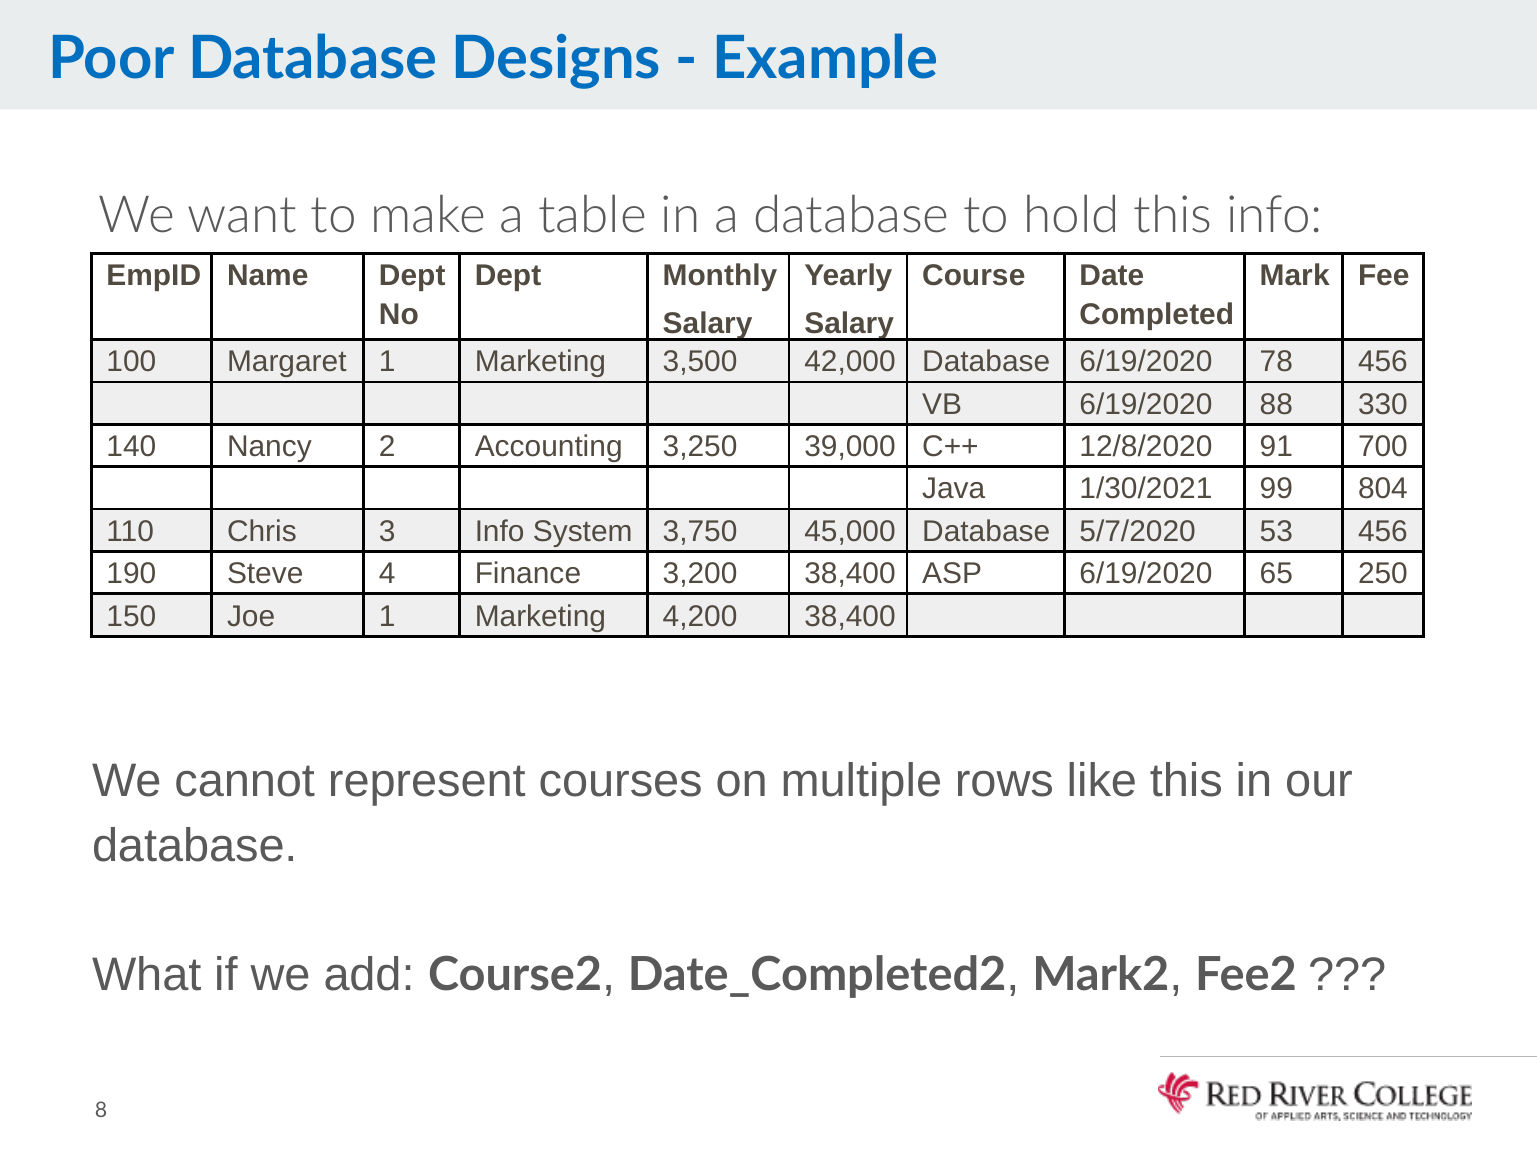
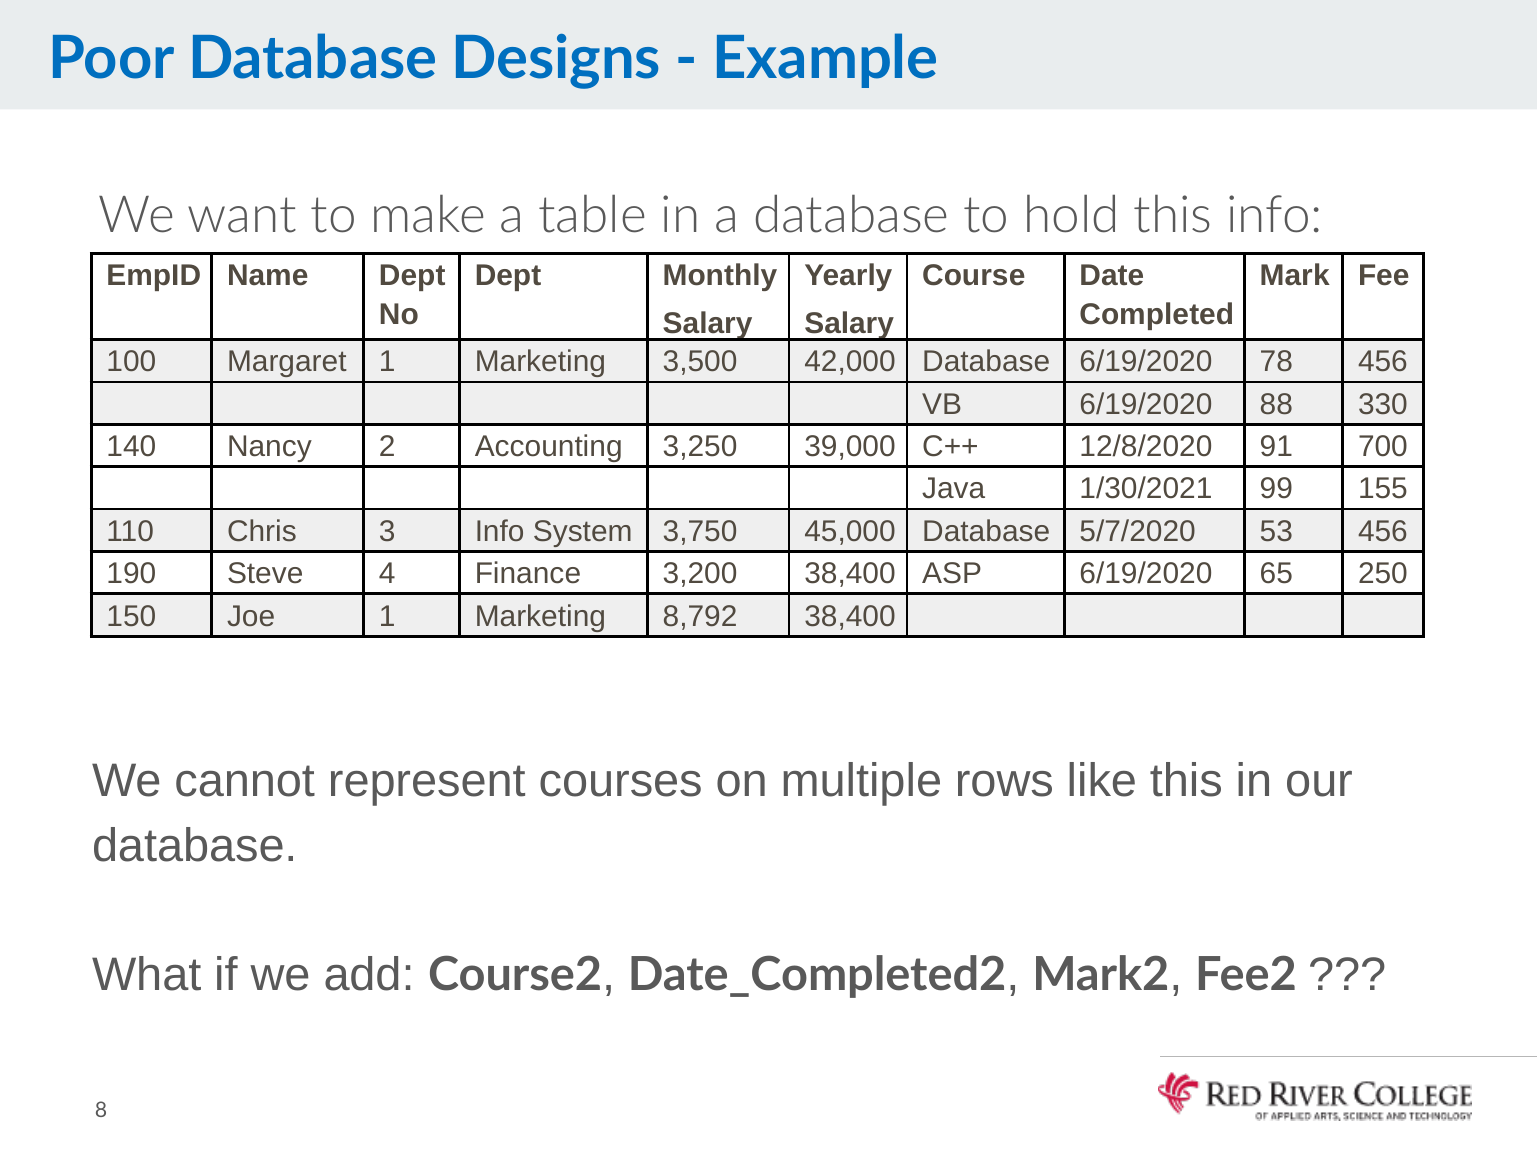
804: 804 -> 155
4,200: 4,200 -> 8,792
